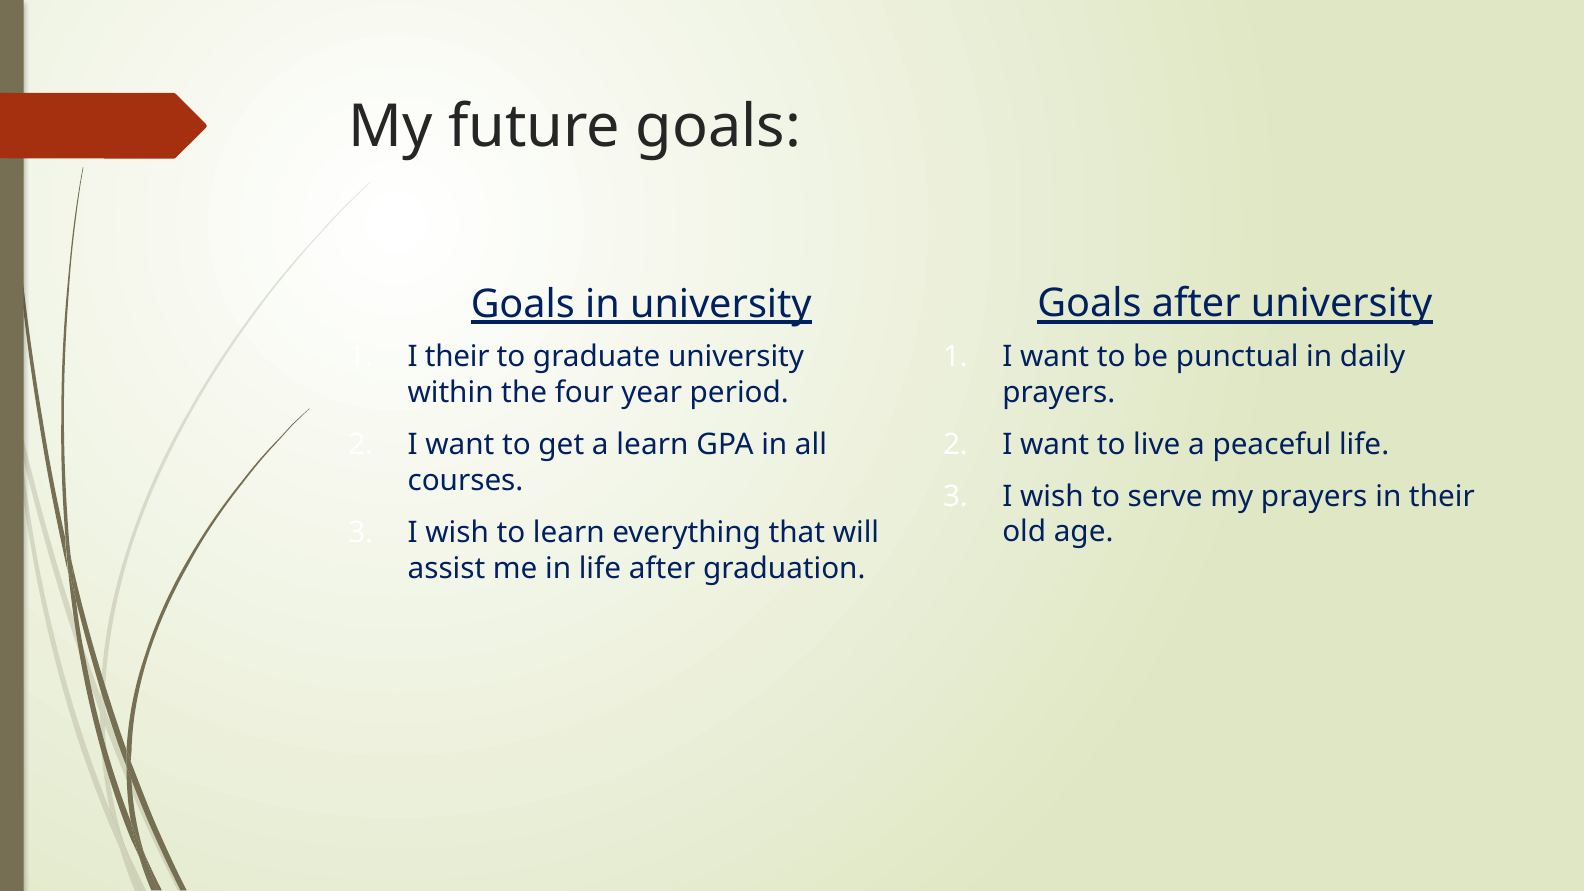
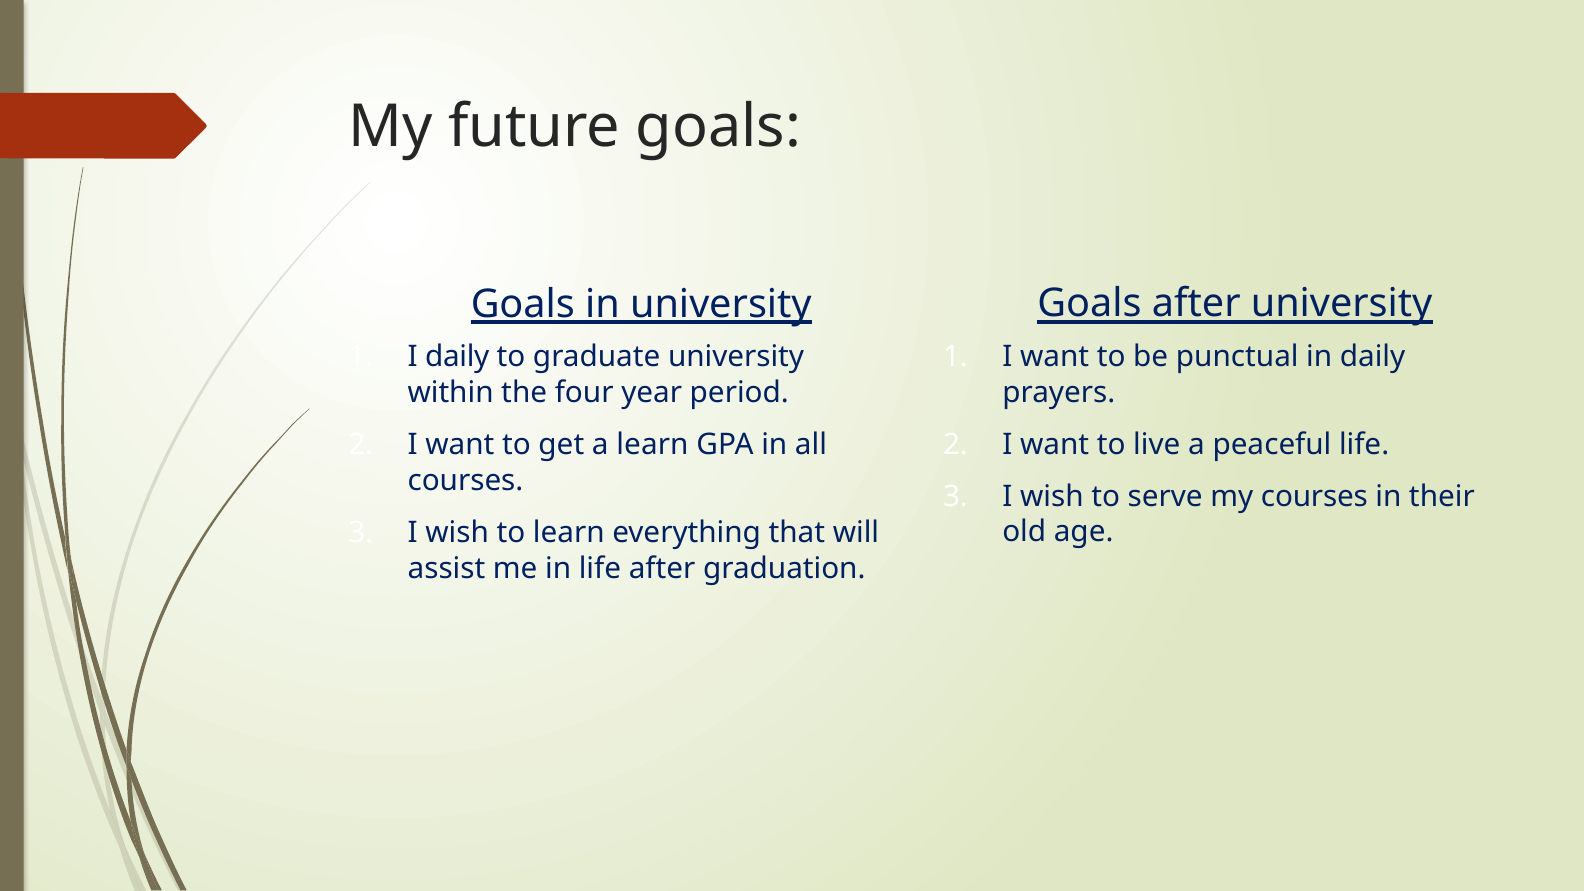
I their: their -> daily
my prayers: prayers -> courses
